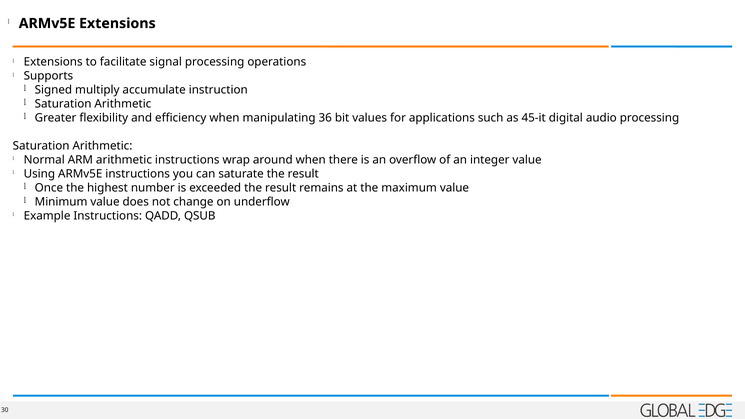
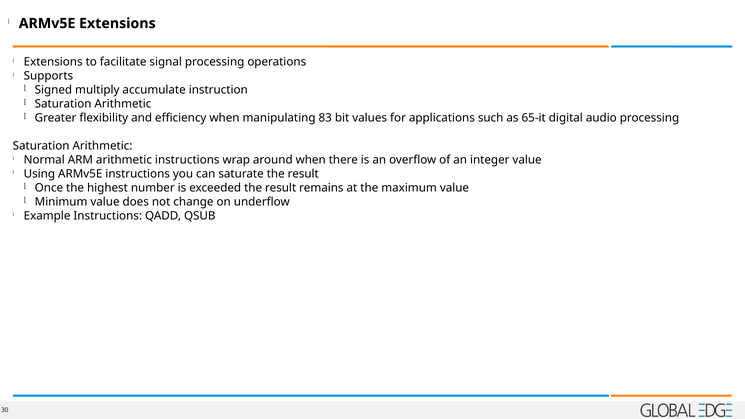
36: 36 -> 83
45-it: 45-it -> 65-it
